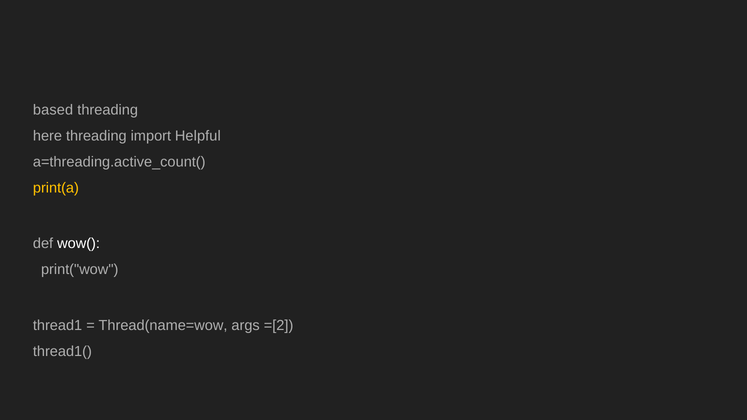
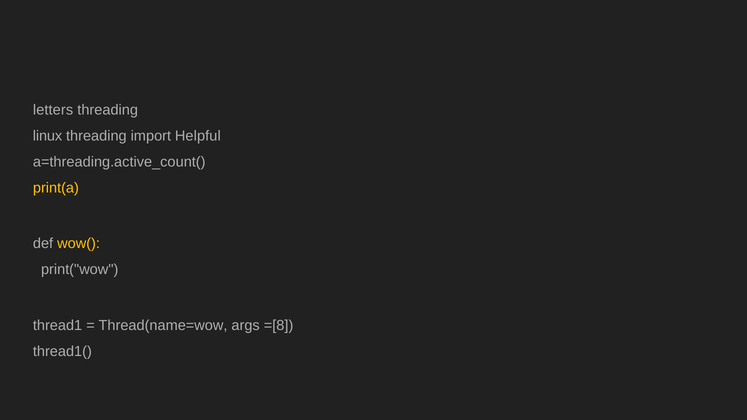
based: based -> letters
here: here -> linux
wow( colour: white -> yellow
=[2: =[2 -> =[8
